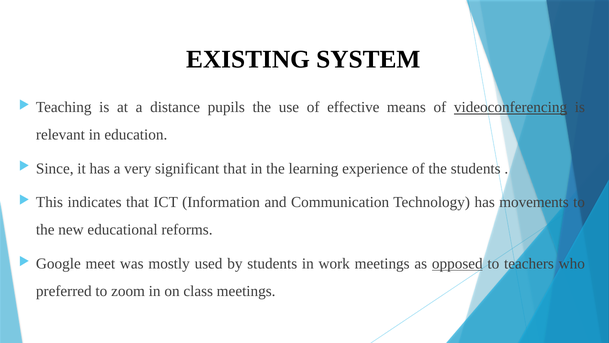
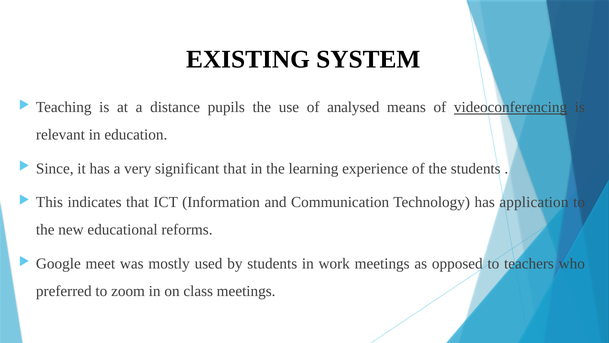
effective: effective -> analysed
movements: movements -> application
opposed underline: present -> none
